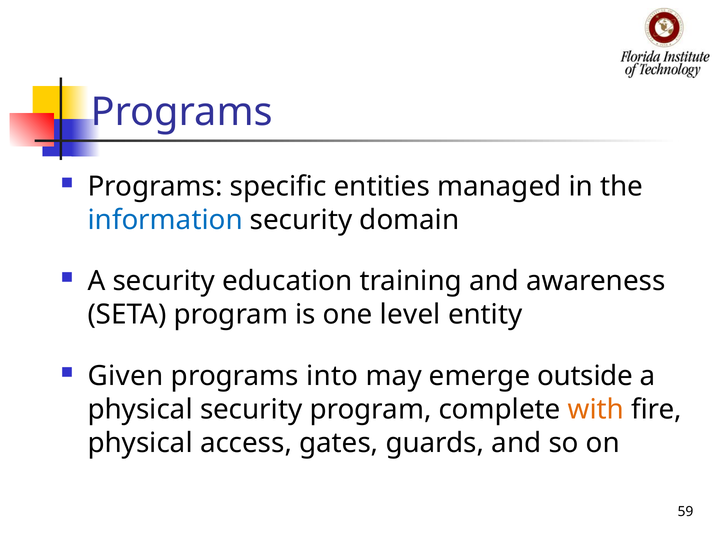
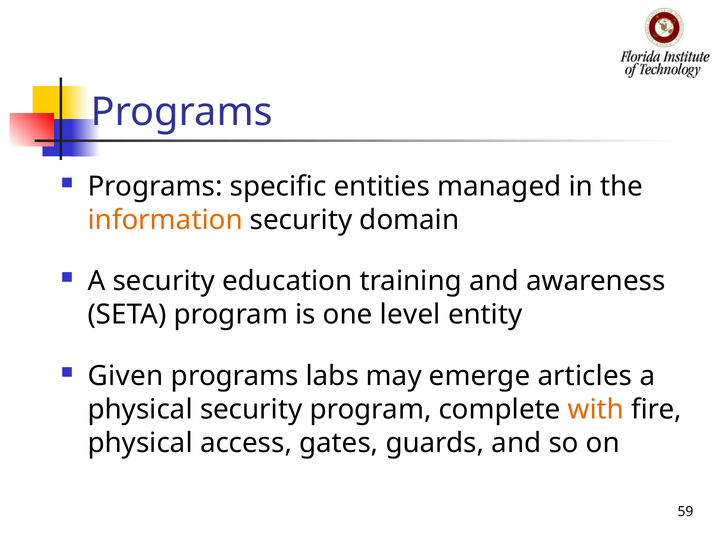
information colour: blue -> orange
into: into -> labs
outside: outside -> articles
